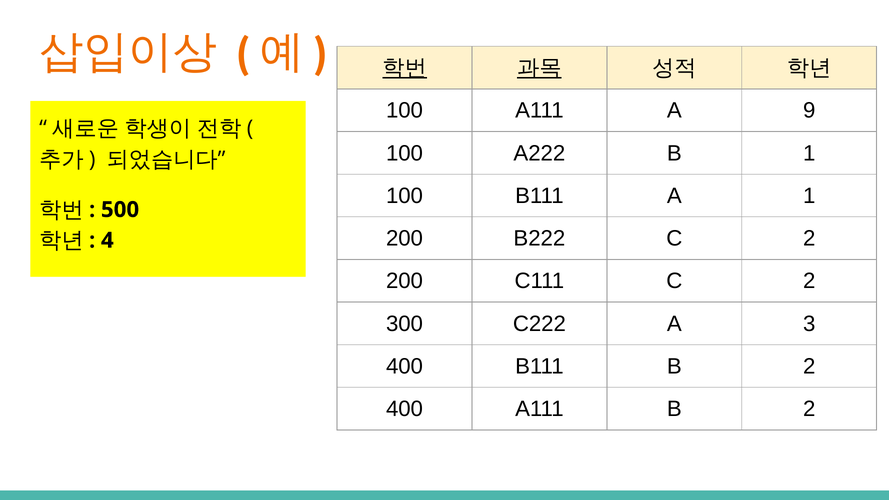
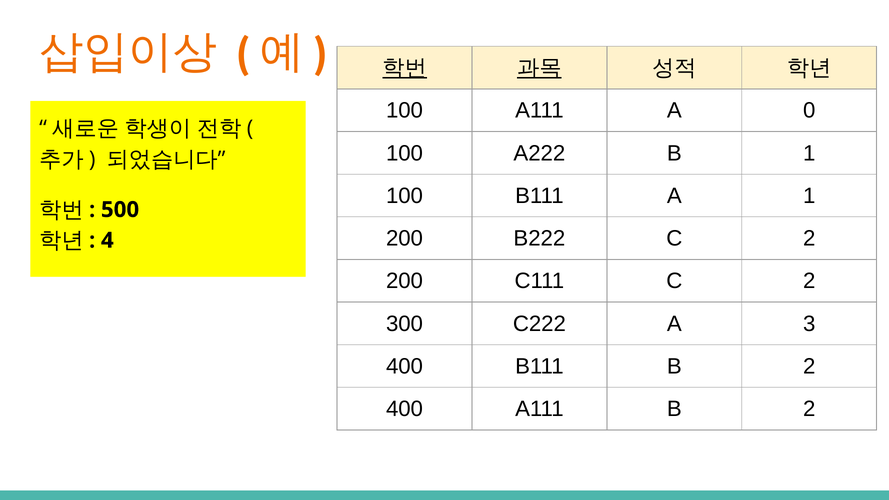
9: 9 -> 0
